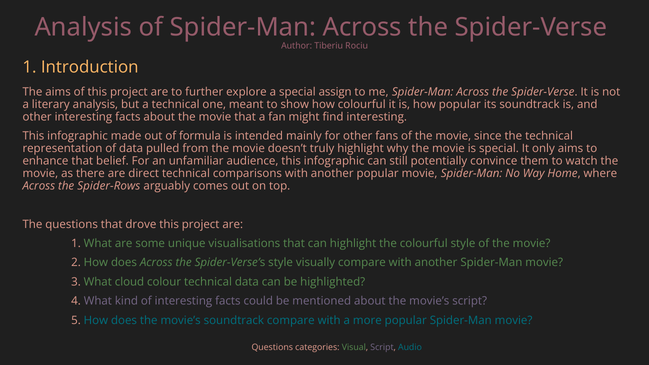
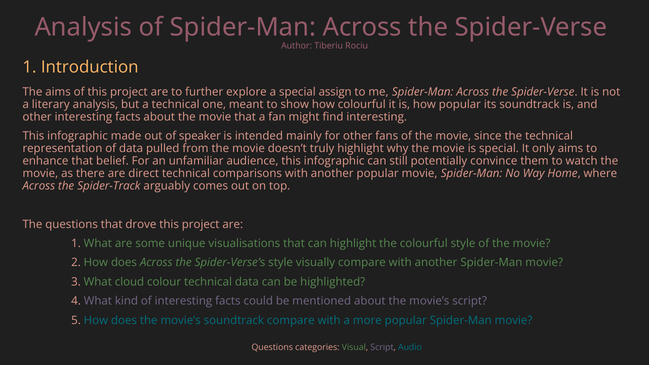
formula: formula -> speaker
Spider-Rows: Spider-Rows -> Spider-Track
